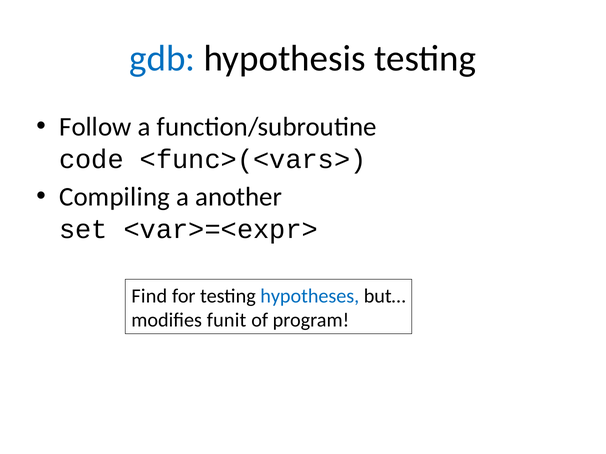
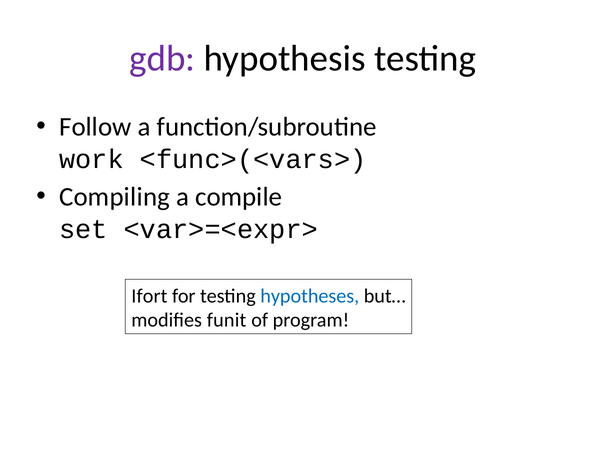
gdb colour: blue -> purple
code: code -> work
another: another -> compile
Find: Find -> Ifort
